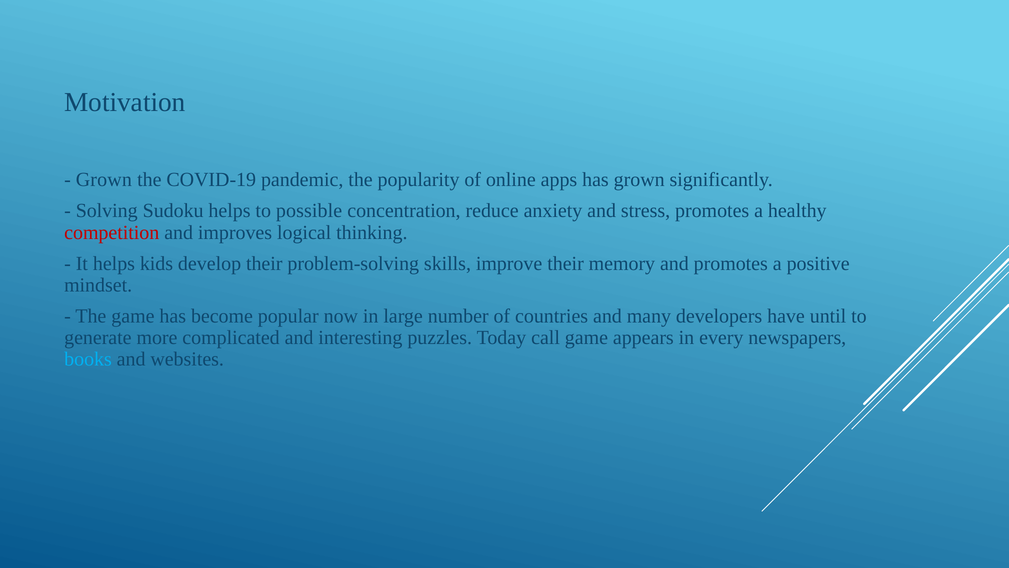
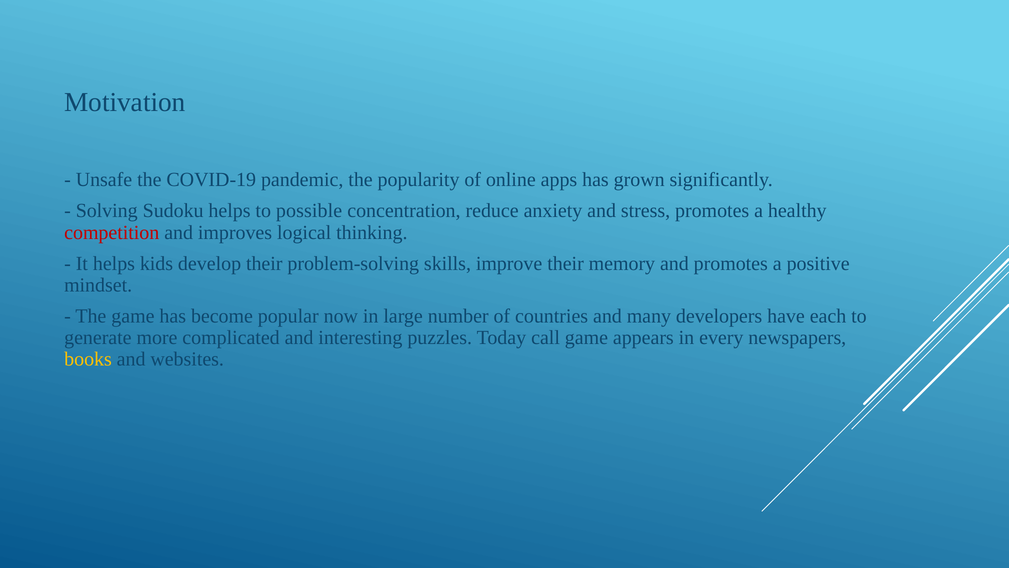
Grown at (104, 180): Grown -> Unsafe
until: until -> each
books colour: light blue -> yellow
